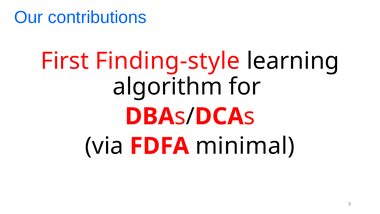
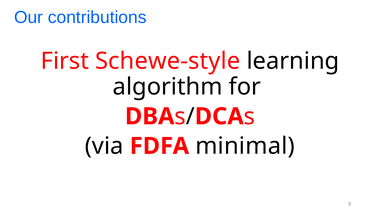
Finding-style: Finding-style -> Schewe-style
